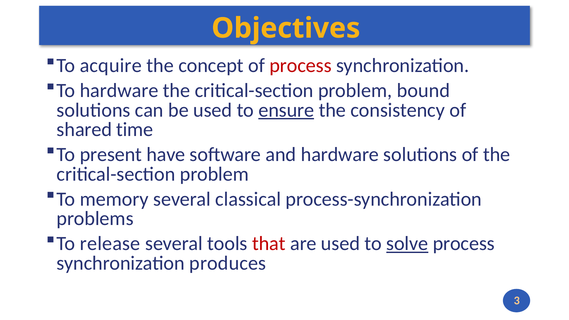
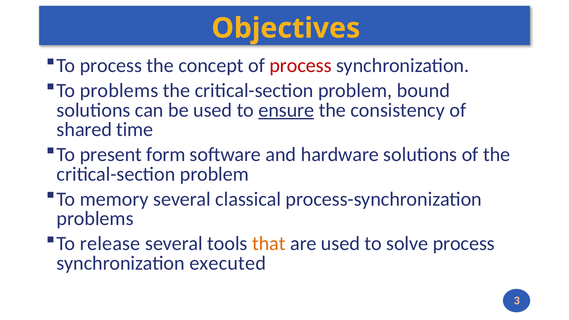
To acquire: acquire -> process
To hardware: hardware -> problems
have: have -> form
that colour: red -> orange
solve underline: present -> none
produces: produces -> executed
